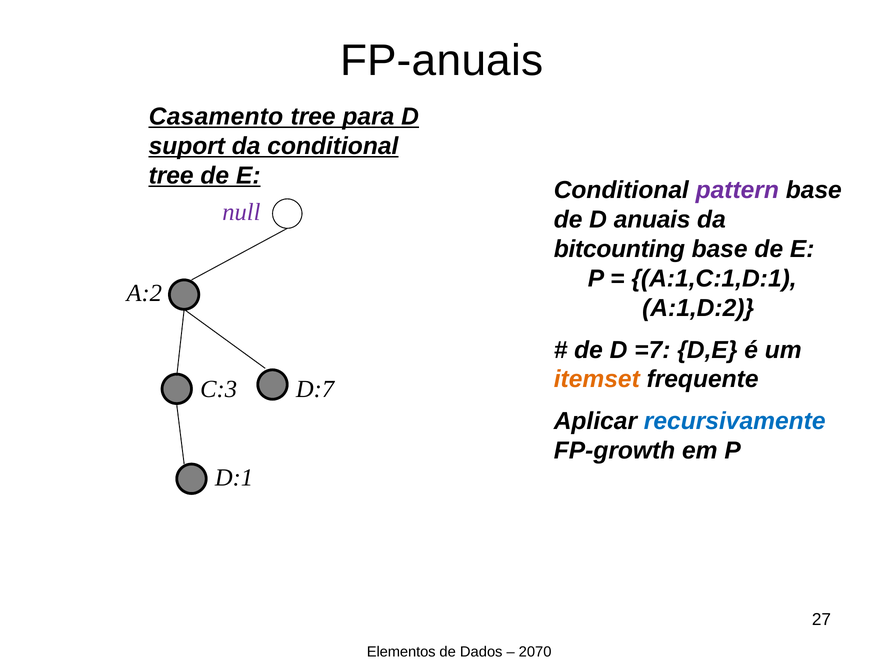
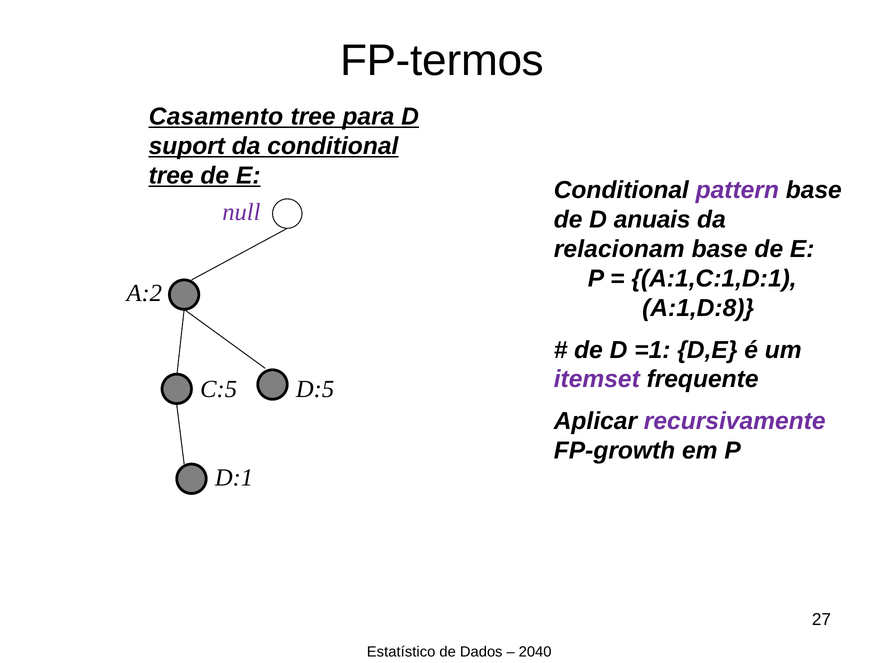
FP-anuais: FP-anuais -> FP-termos
bitcounting: bitcounting -> relacionam
A:1,D:2: A:1,D:2 -> A:1,D:8
=7: =7 -> =1
itemset colour: orange -> purple
C:3: C:3 -> C:5
D:7: D:7 -> D:5
recursivamente colour: blue -> purple
Elementos: Elementos -> Estatístico
2070: 2070 -> 2040
